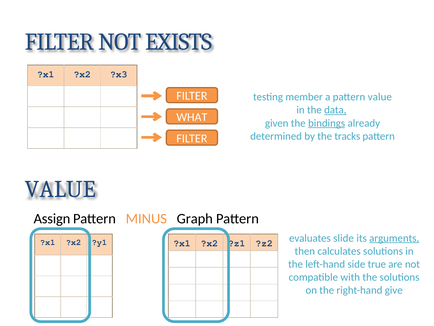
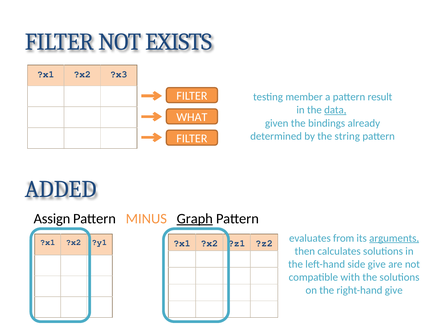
a pattern value: value -> result
bindings underline: present -> none
tracks: tracks -> string
VALUE at (60, 189): VALUE -> ADDED
Graph underline: none -> present
slide: slide -> from
side true: true -> give
